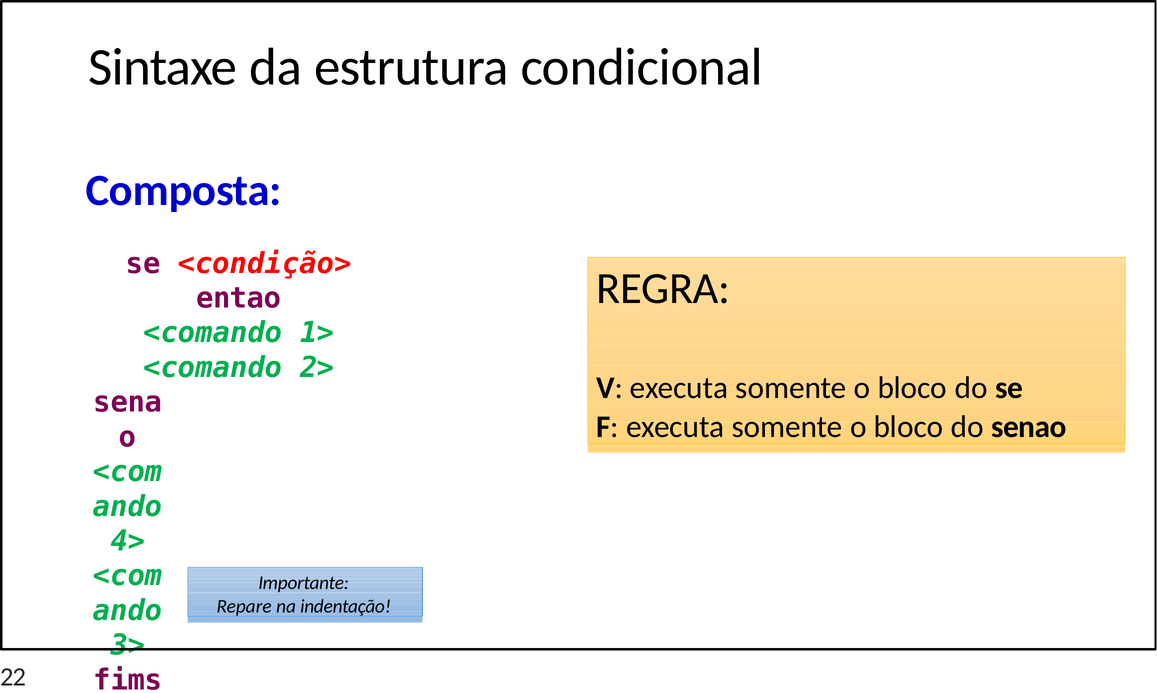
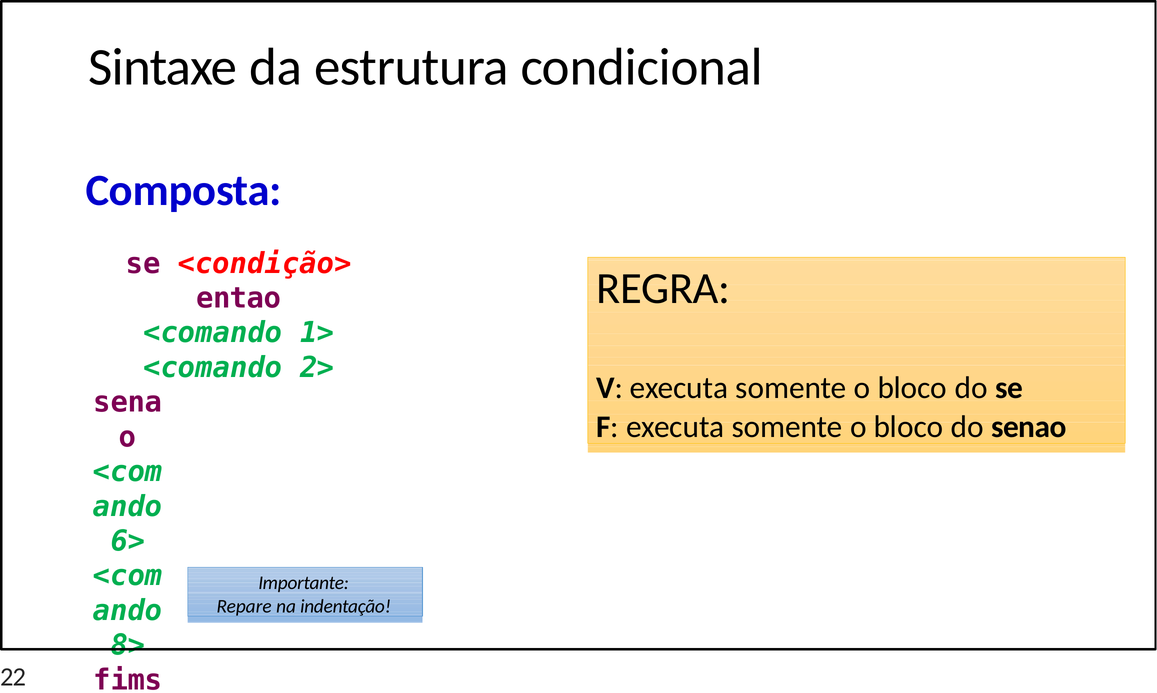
4>: 4> -> 6>
3>: 3> -> 8>
